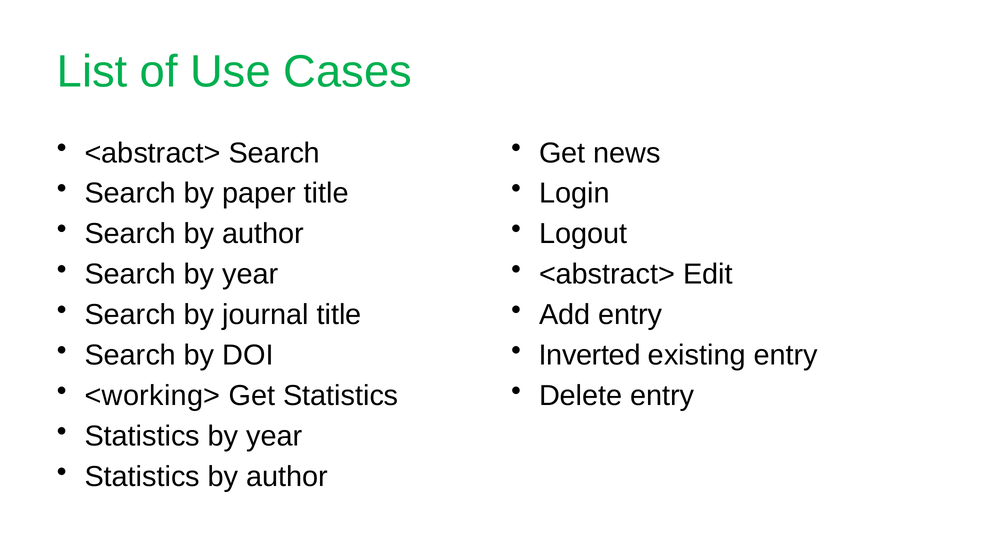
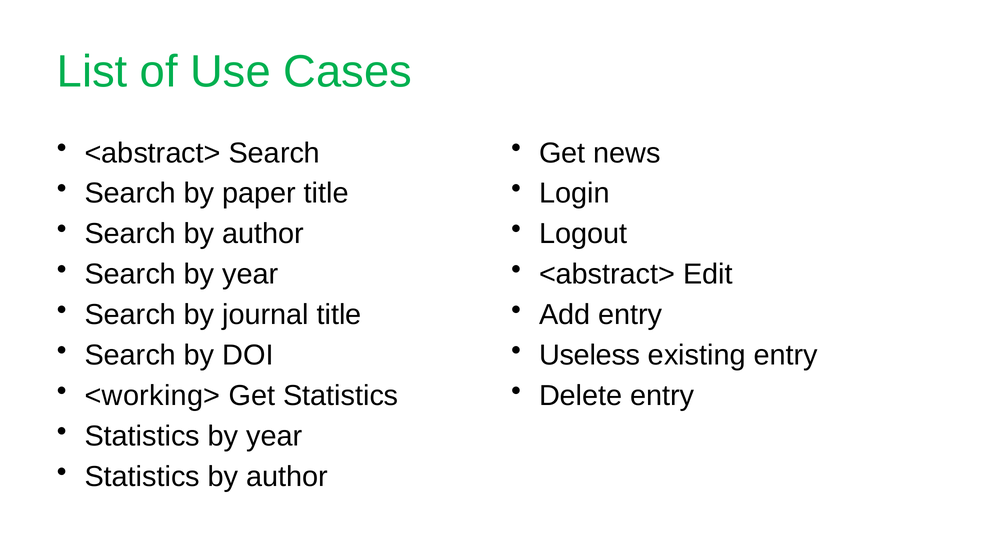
Inverted: Inverted -> Useless
